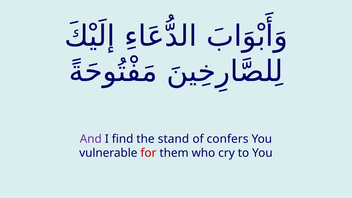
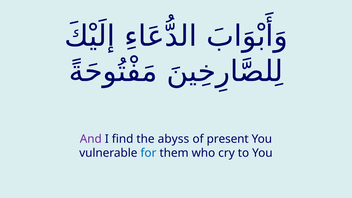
stand: stand -> abyss
confers: confers -> present
for colour: red -> blue
